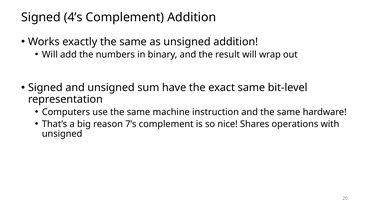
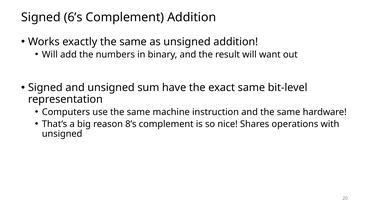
4’s: 4’s -> 6’s
wrap: wrap -> want
7’s: 7’s -> 8’s
